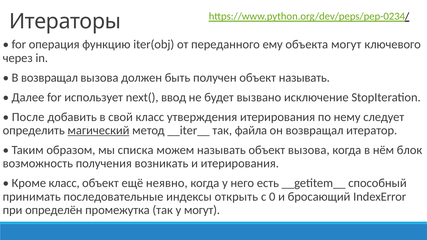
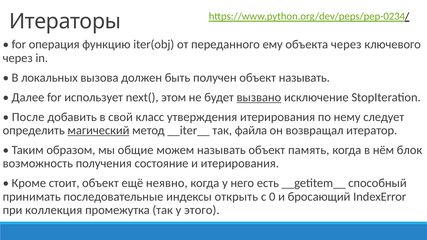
объекта могут: могут -> через
В возвращал: возвращал -> локальных
ввод: ввод -> этом
вызвано underline: none -> present
списка: списка -> общие
объект вызова: вызова -> память
возникать: возникать -> состояние
Кроме класс: класс -> стоит
определён: определён -> коллекция
у могут: могут -> этого
